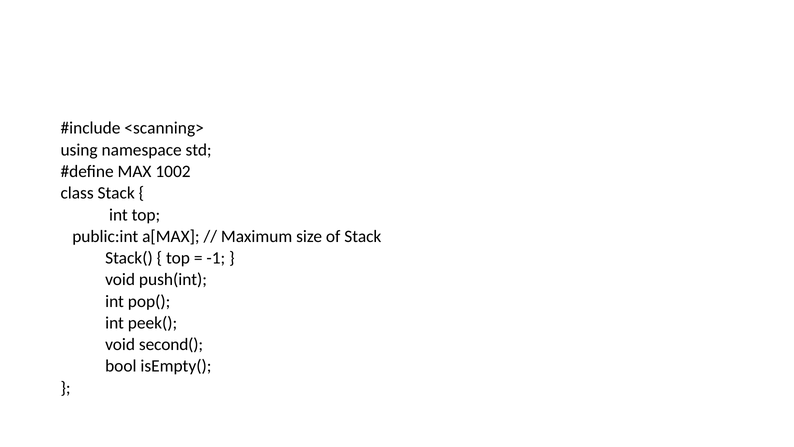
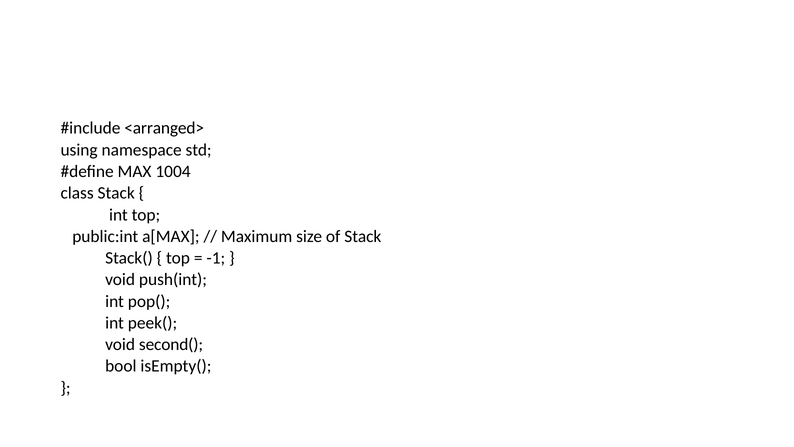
<scanning>: <scanning> -> <arranged>
1002: 1002 -> 1004
